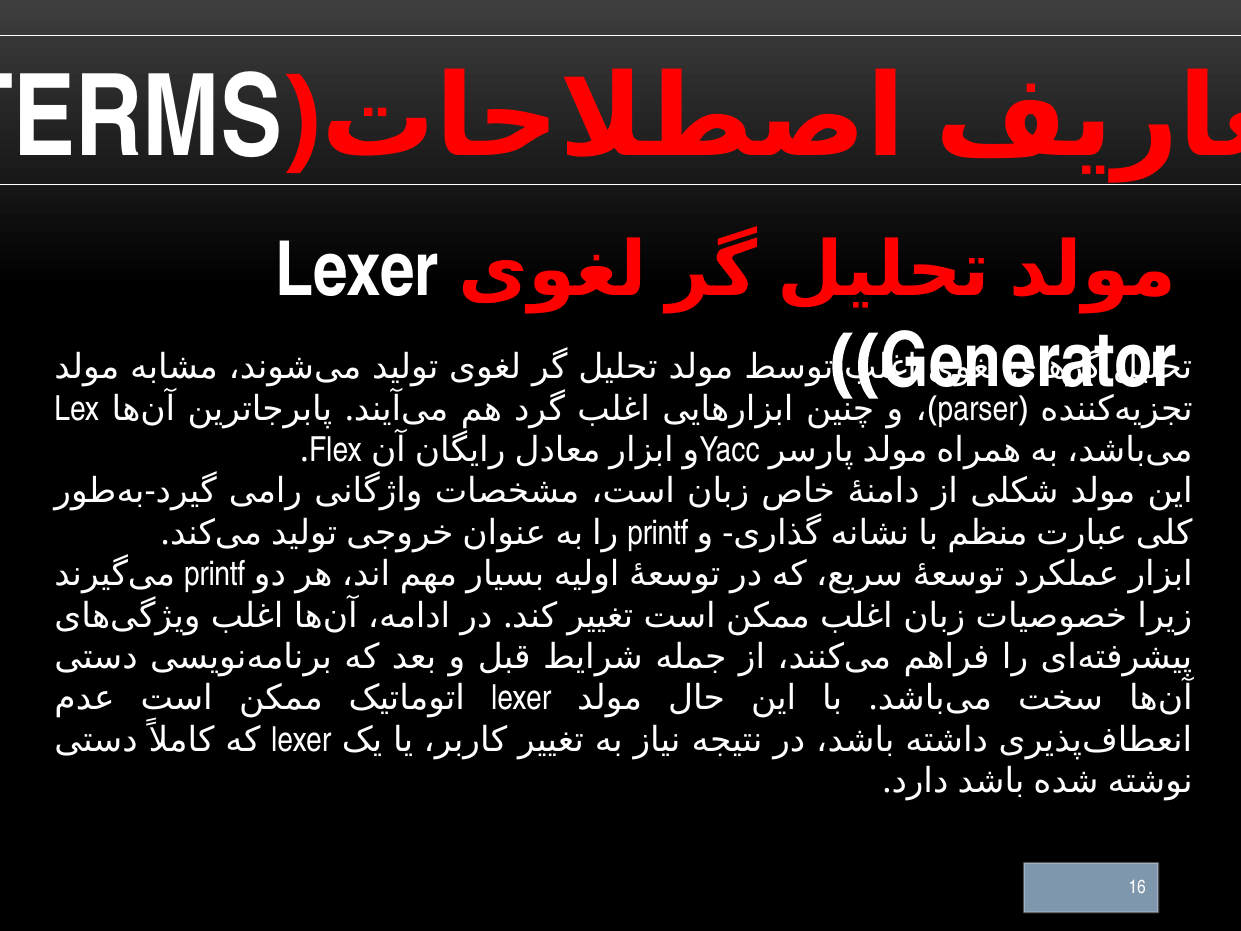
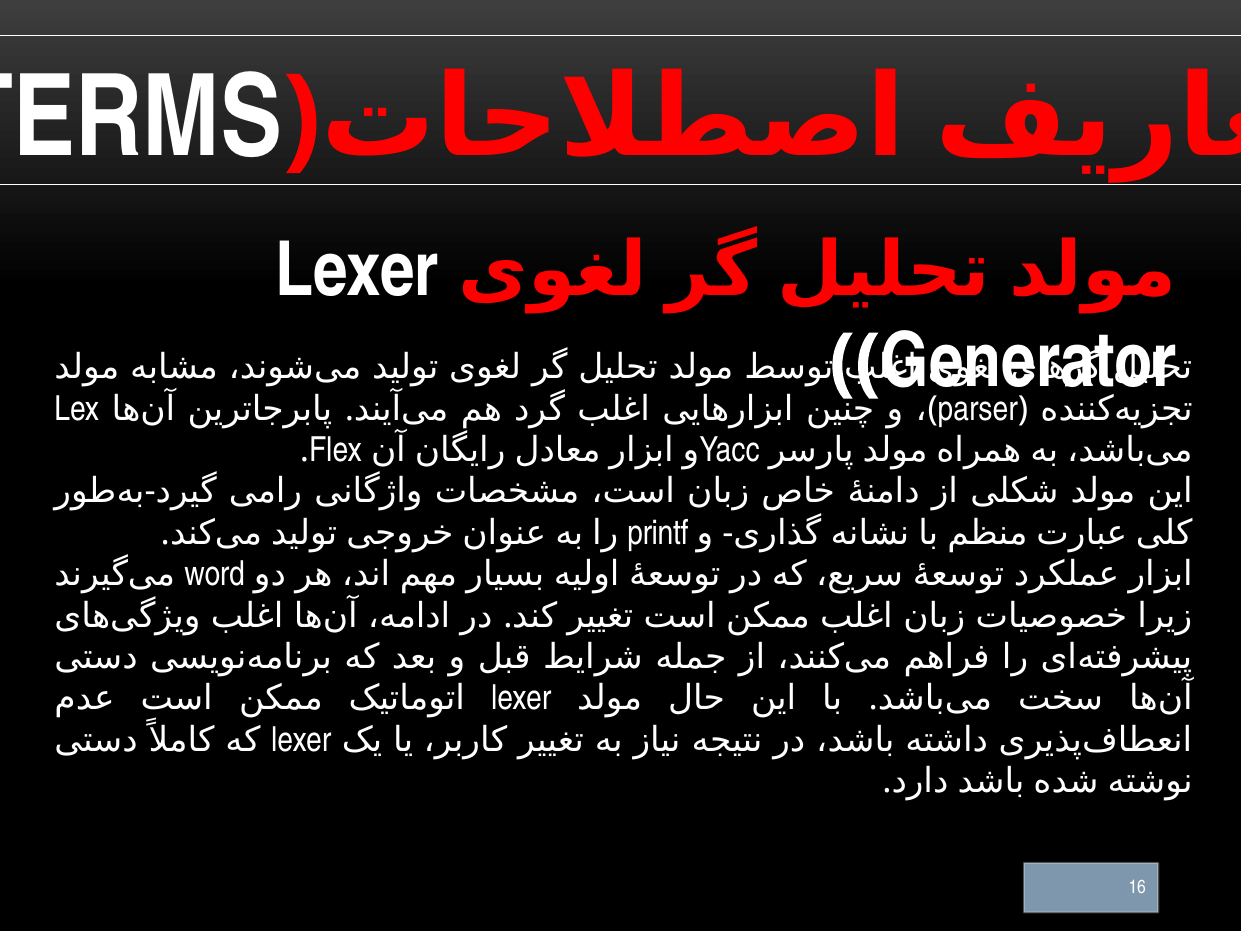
printf at (215, 574): printf -> word
